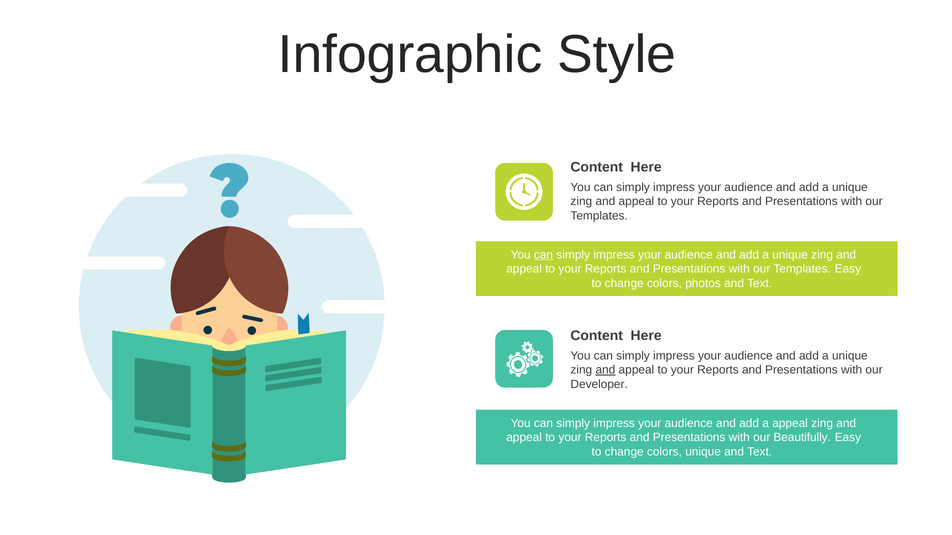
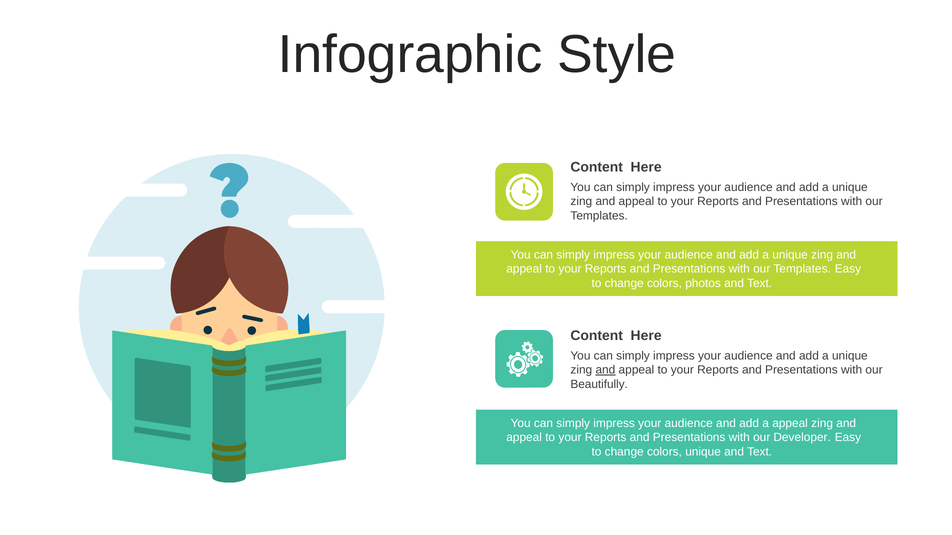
can at (544, 255) underline: present -> none
Developer: Developer -> Beautifully
Beautifully: Beautifully -> Developer
